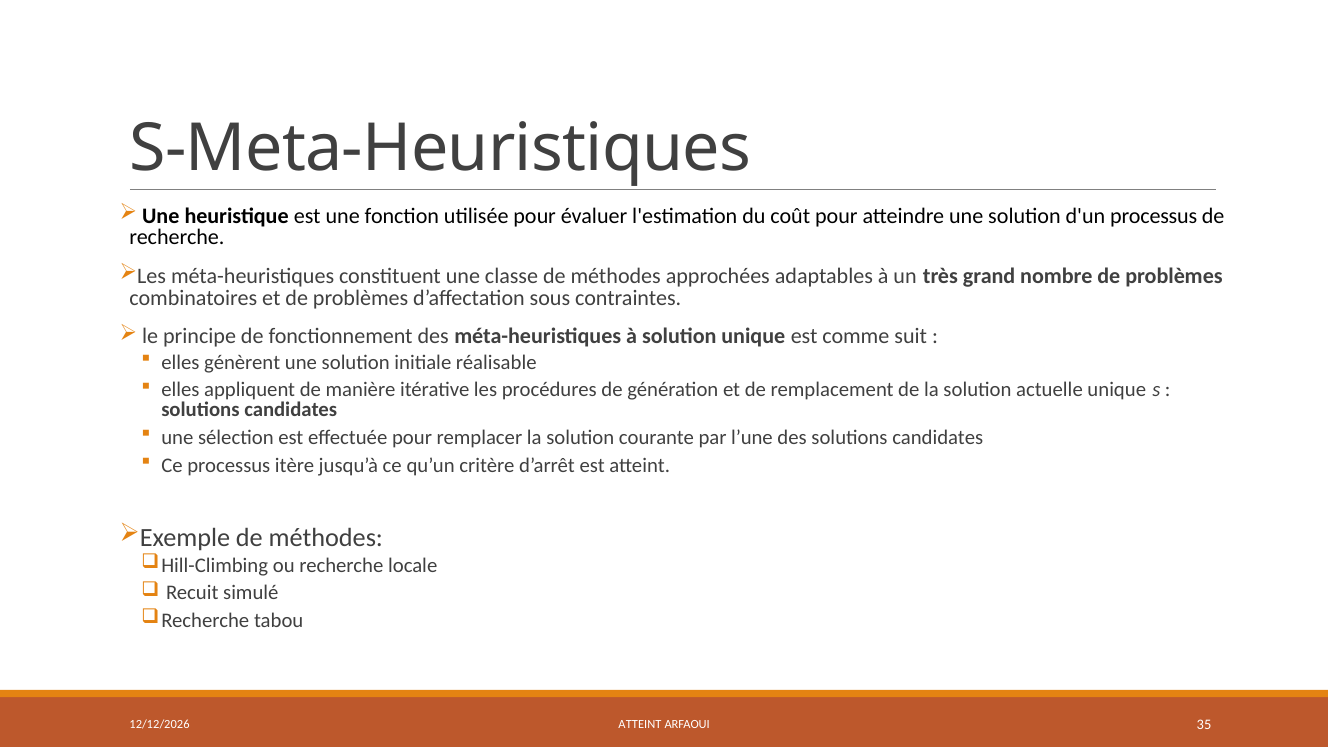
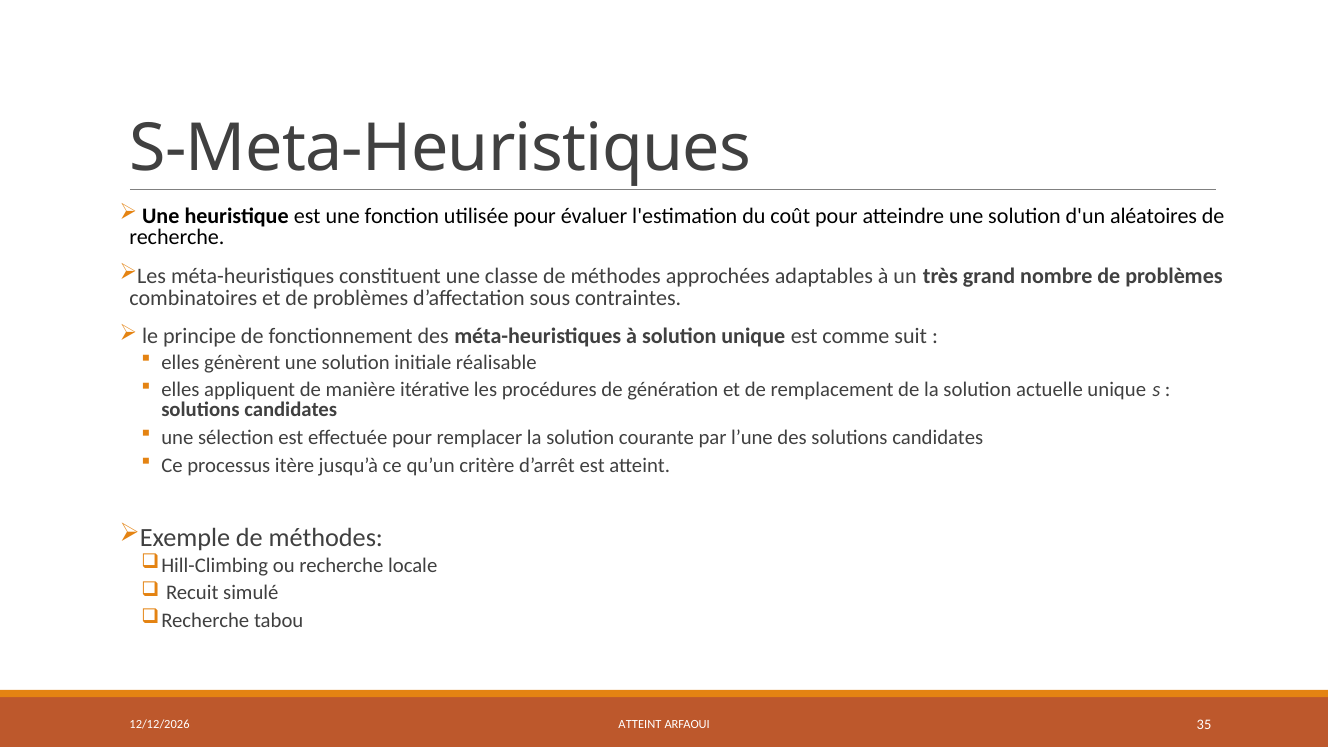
d'un processus: processus -> aléatoires
